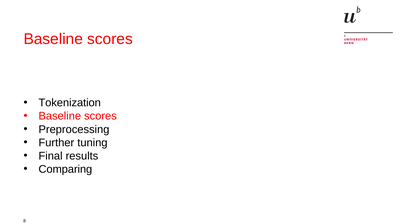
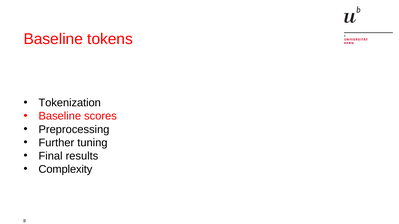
scores at (110, 39): scores -> tokens
Comparing: Comparing -> Complexity
